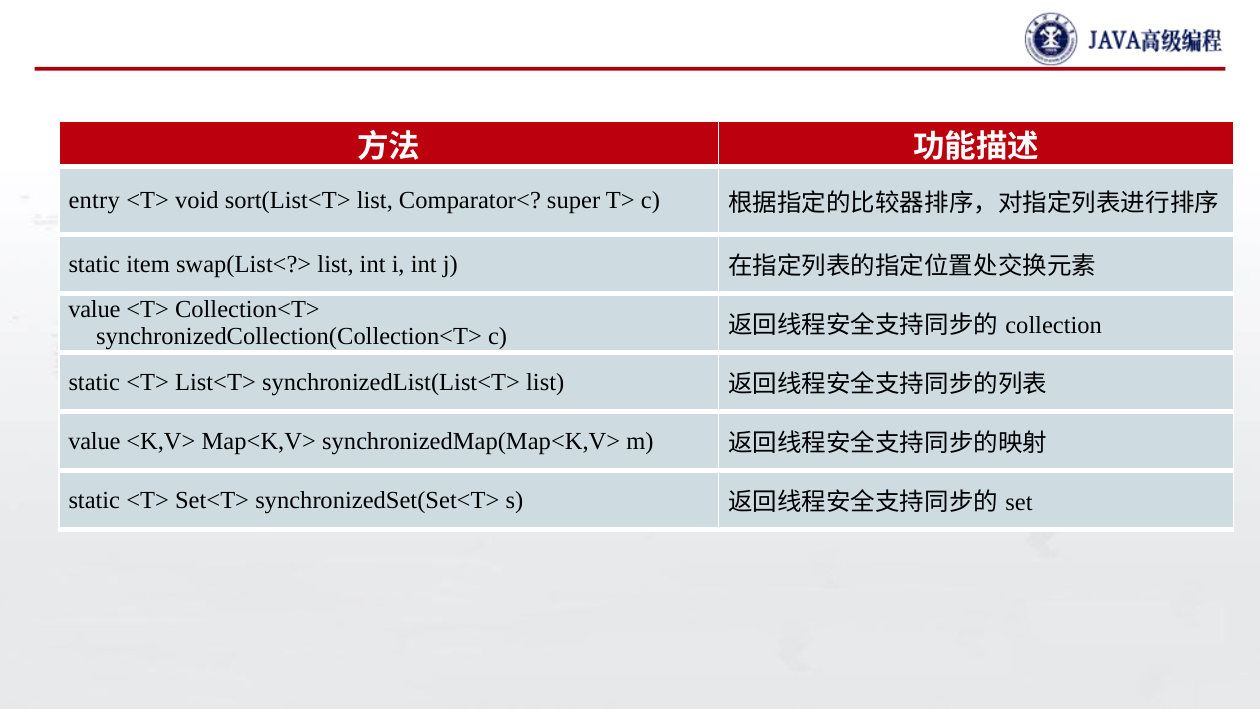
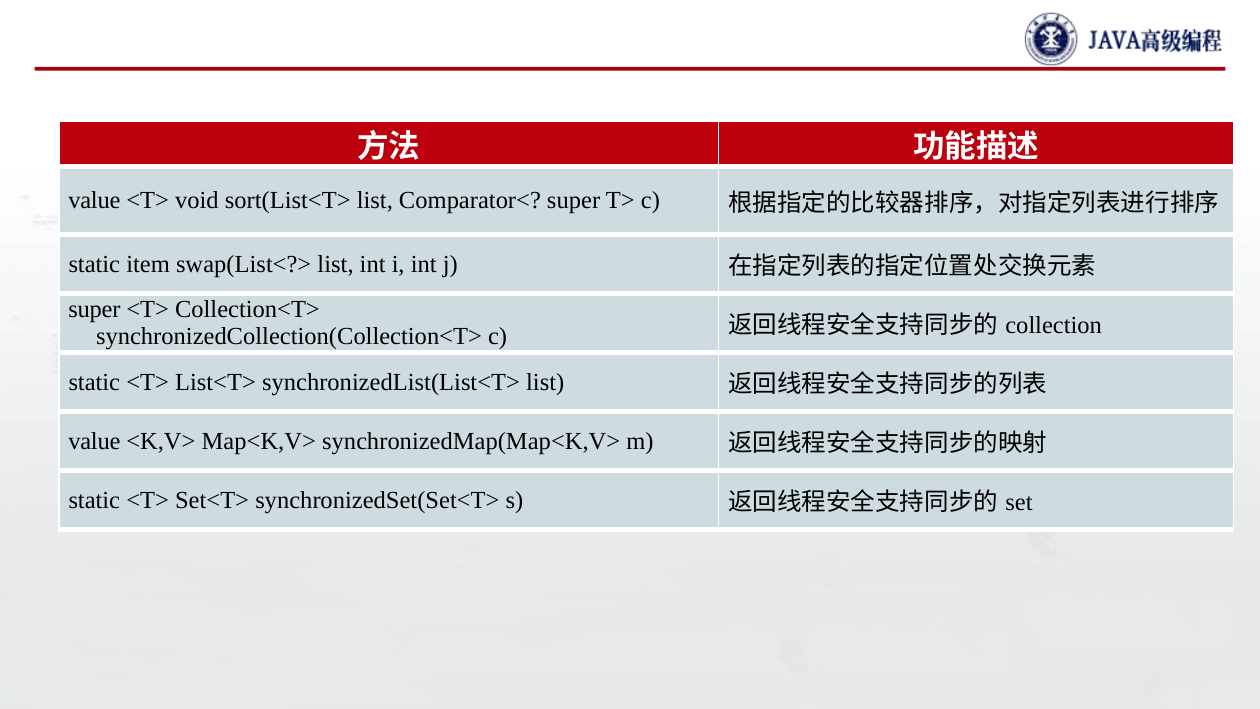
entry at (94, 201): entry -> value
value at (94, 309): value -> super
